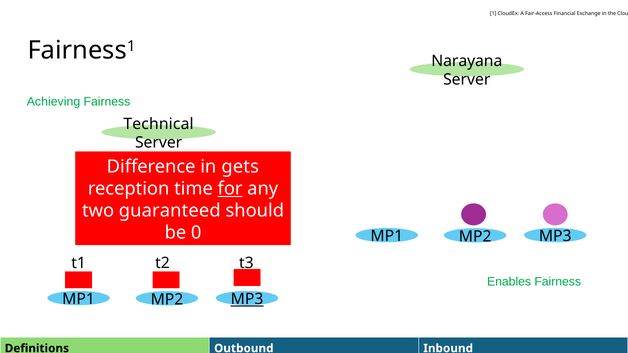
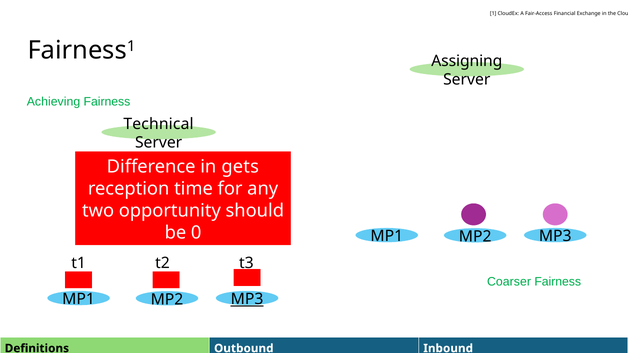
Narayana: Narayana -> Assigning
for underline: present -> none
guaranteed: guaranteed -> opportunity
Enables: Enables -> Coarser
